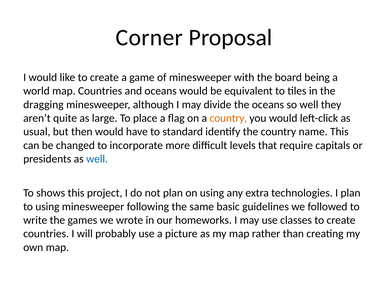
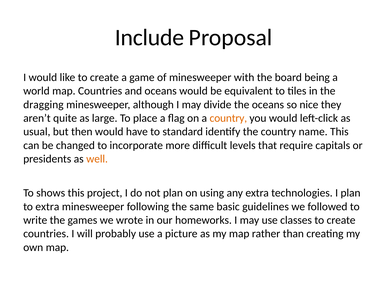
Corner: Corner -> Include
so well: well -> nice
well at (97, 159) colour: blue -> orange
to using: using -> extra
